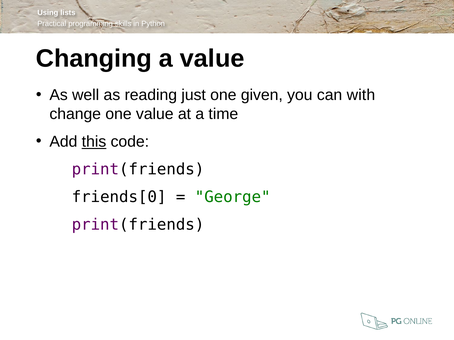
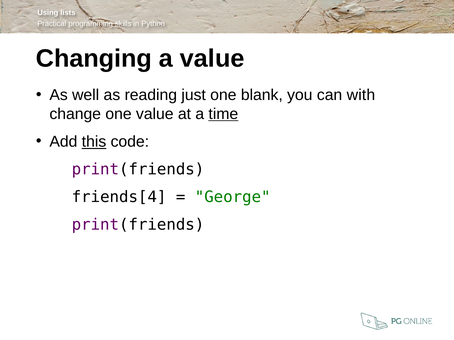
given: given -> blank
time underline: none -> present
friends[0: friends[0 -> friends[4
